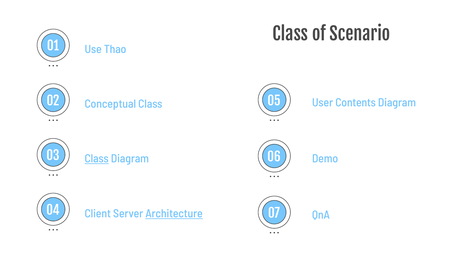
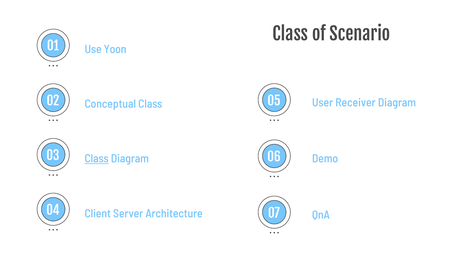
Thao: Thao -> Yoon
Contents: Contents -> Receiver
Architecture underline: present -> none
